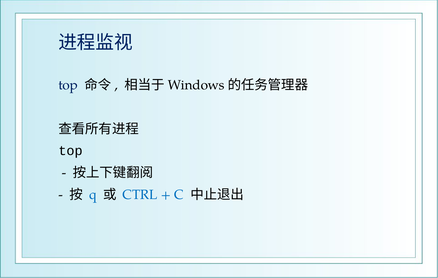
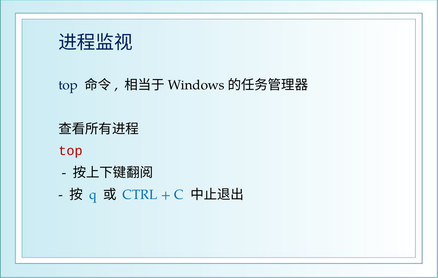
top at (70, 151) colour: black -> red
